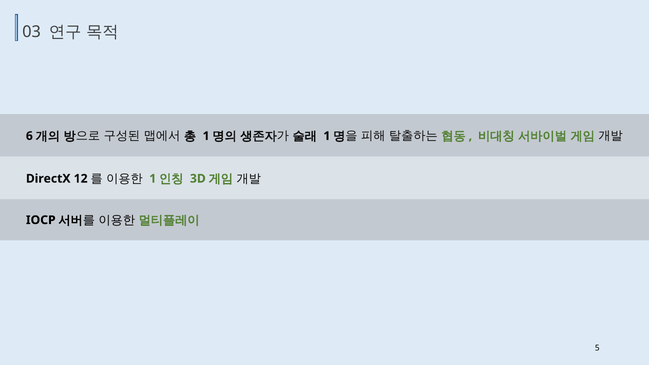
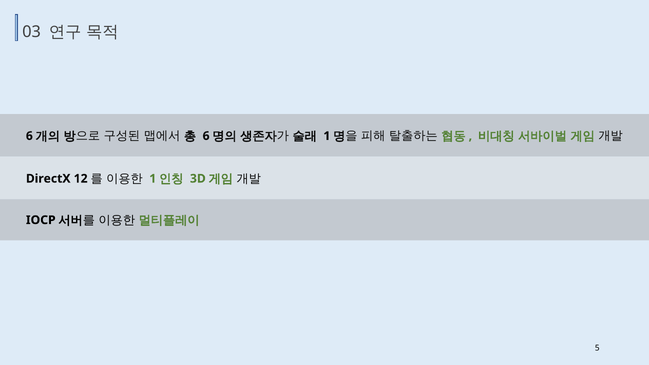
1 at (206, 136): 1 -> 6
